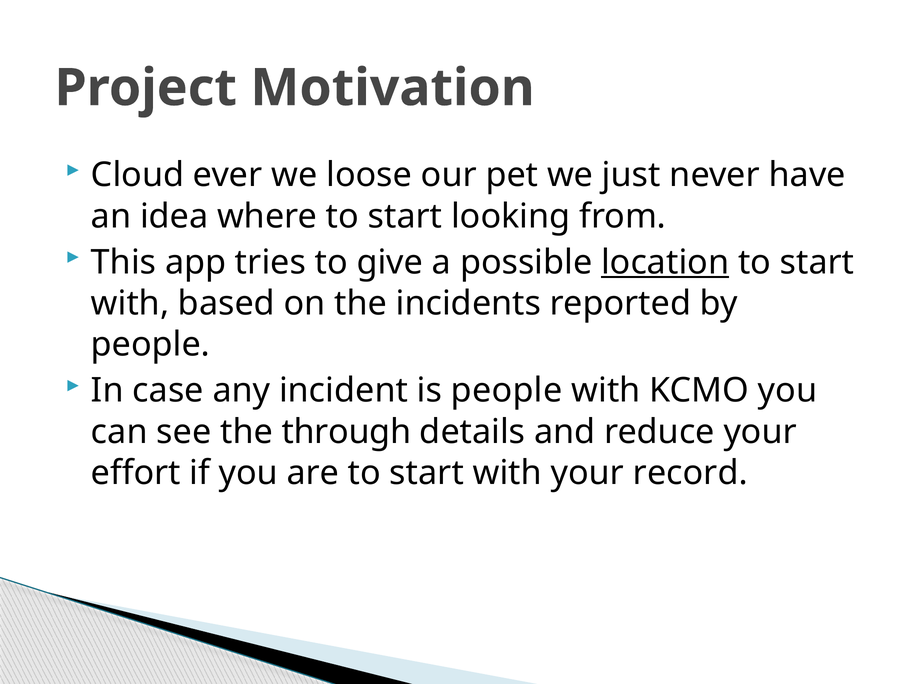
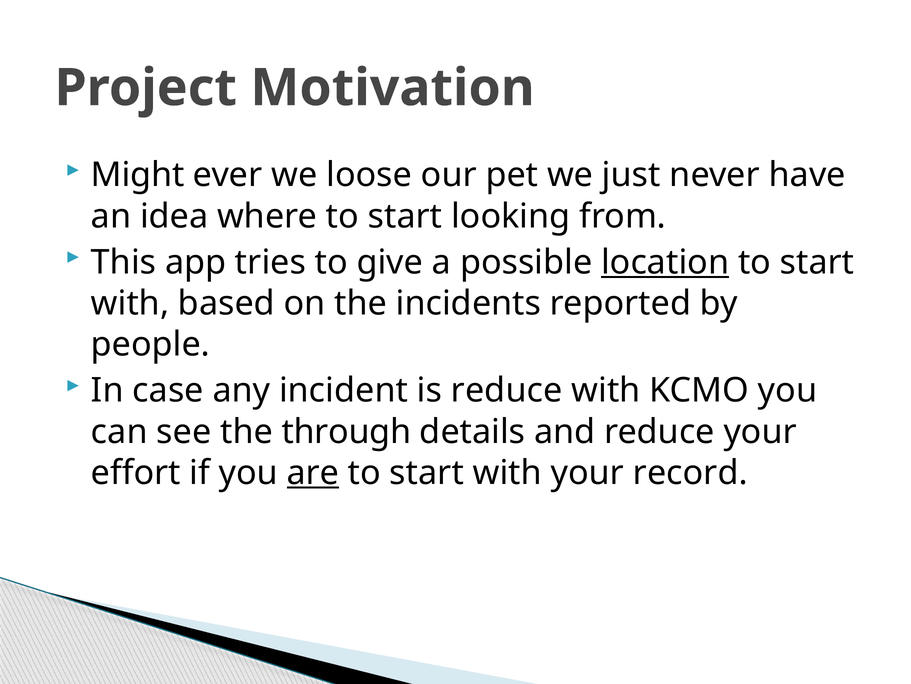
Cloud: Cloud -> Might
is people: people -> reduce
are underline: none -> present
